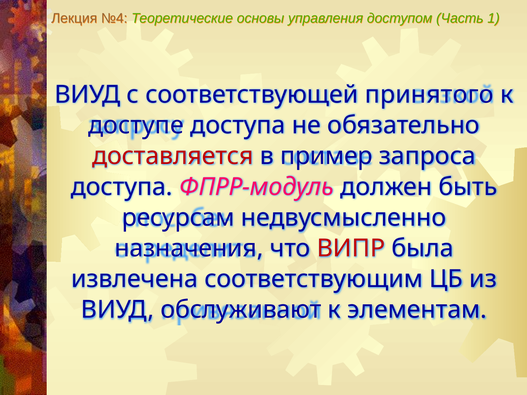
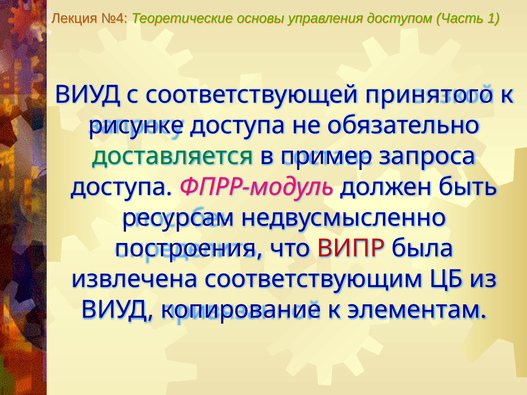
доступе: доступе -> рисунке
доставляется colour: red -> green
назначения: назначения -> построения
обслуживают: обслуживают -> копирование
